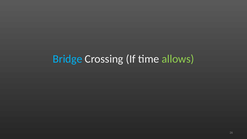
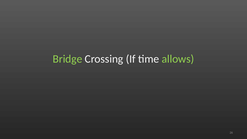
Bridge colour: light blue -> light green
